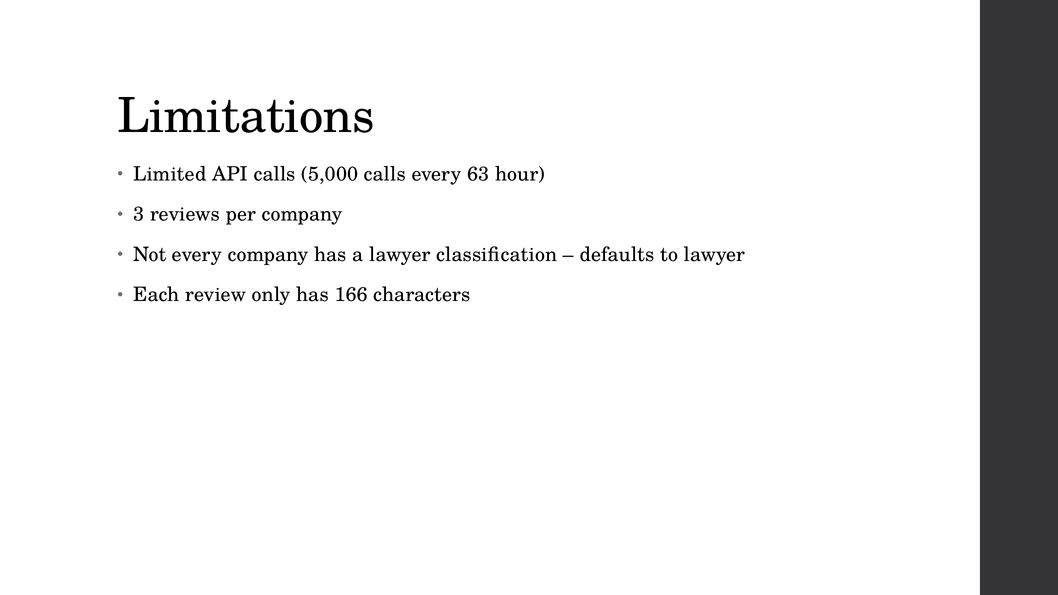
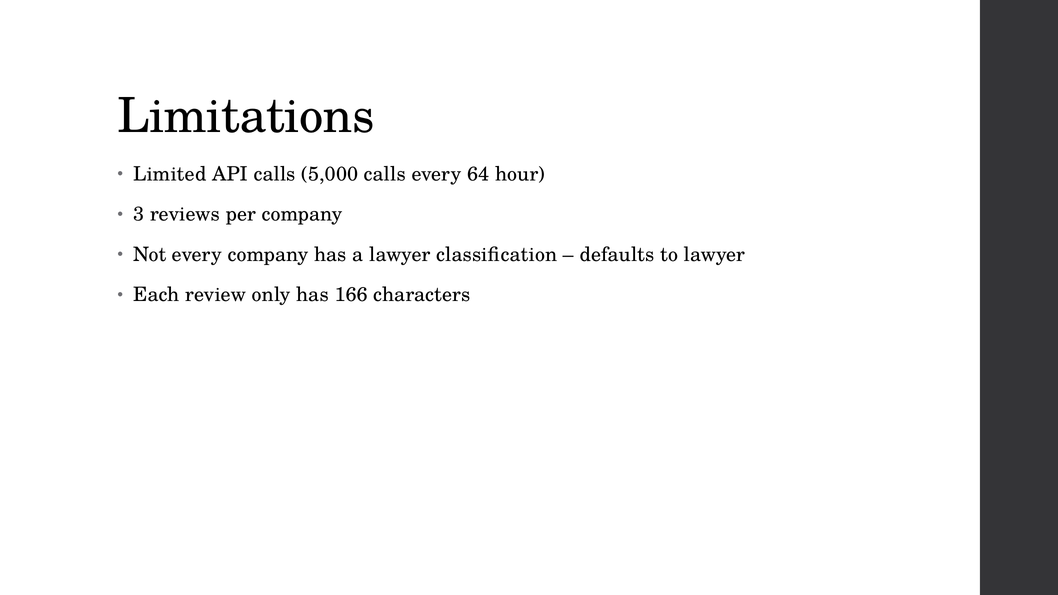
63: 63 -> 64
